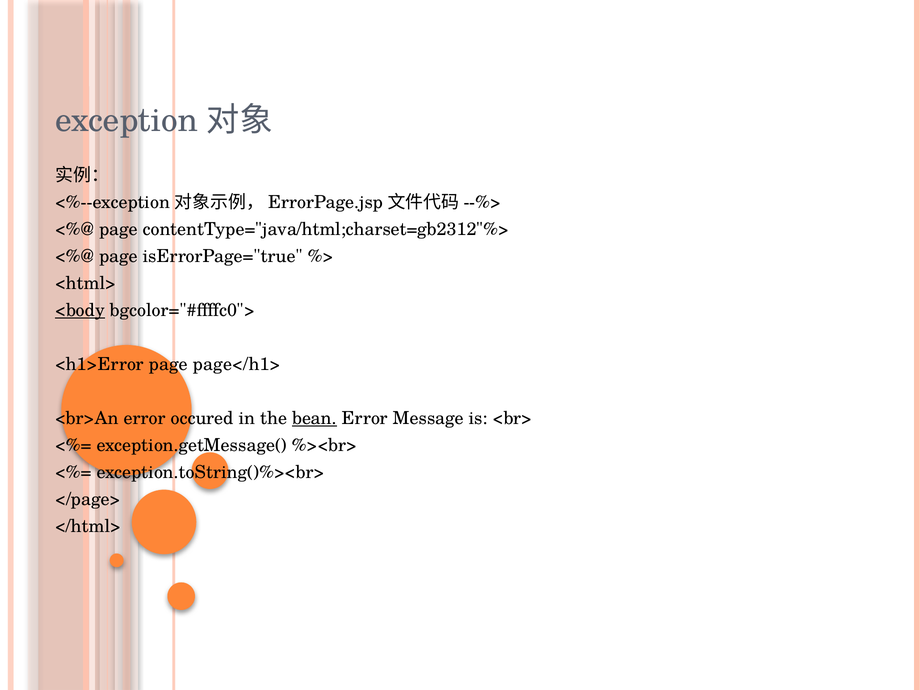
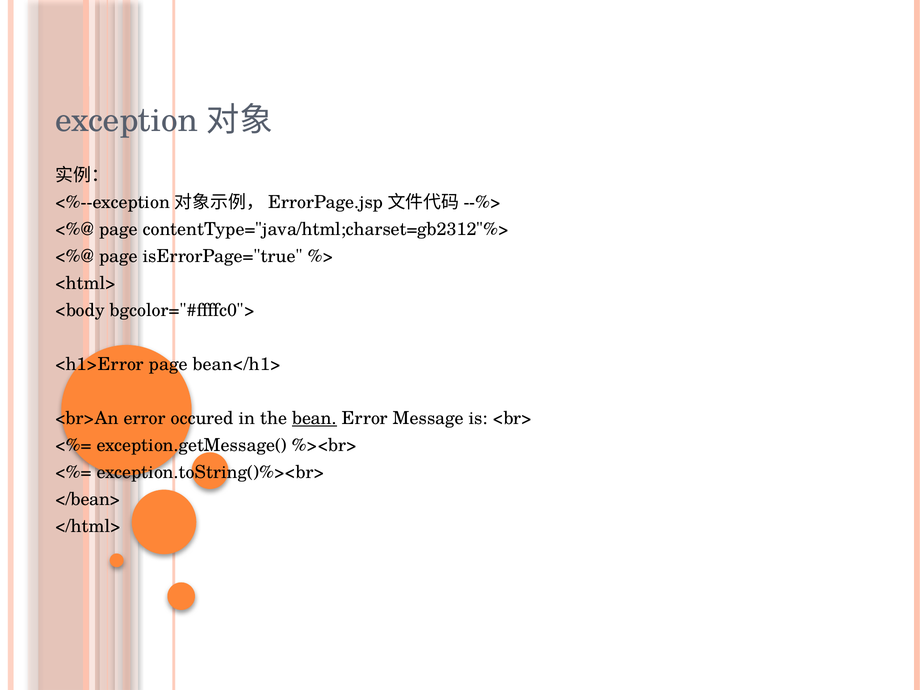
<body underline: present -> none
page</h1>: page</h1> -> bean</h1>
</page>: </page> -> </bean>
